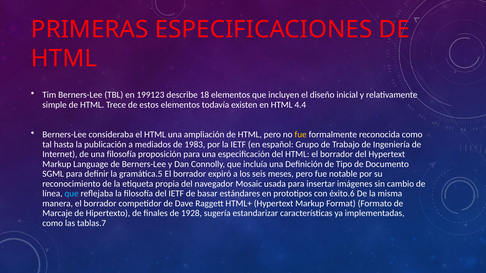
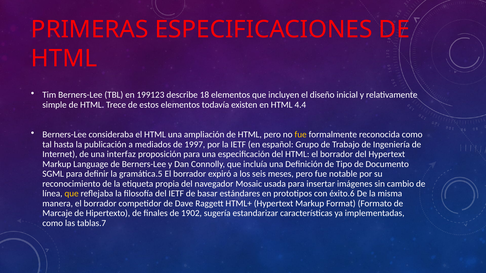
1983: 1983 -> 1997
una filosofía: filosofía -> interfaz
que at (72, 194) colour: light blue -> yellow
1928: 1928 -> 1902
